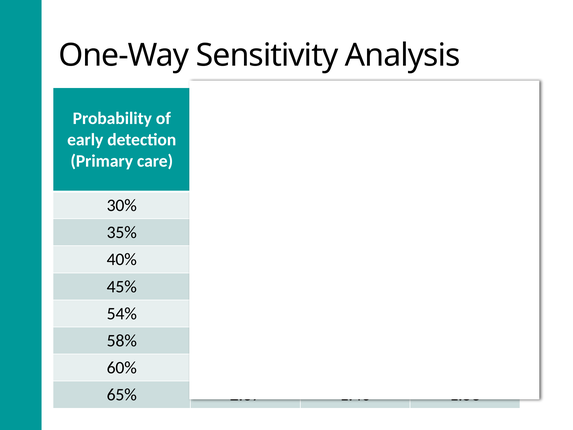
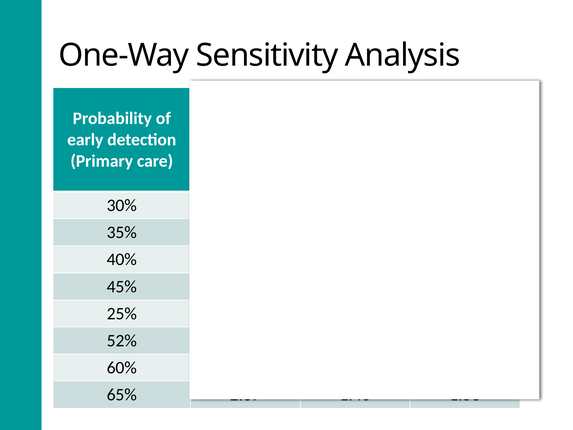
54%: 54% -> 25%
58%: 58% -> 52%
